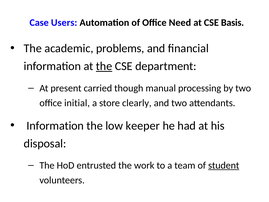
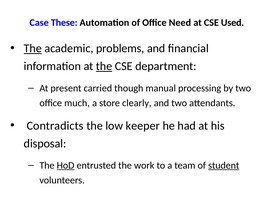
Users: Users -> These
Basis: Basis -> Used
The at (33, 48) underline: none -> present
initial: initial -> much
Information at (55, 126): Information -> Contradicts
HoD underline: none -> present
